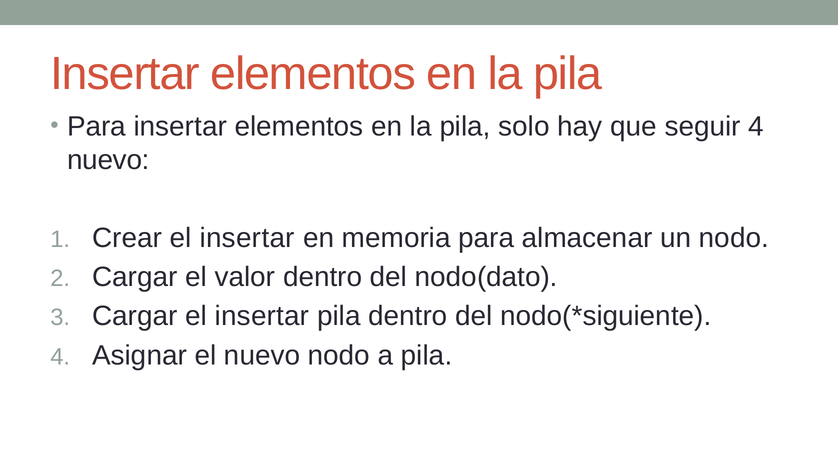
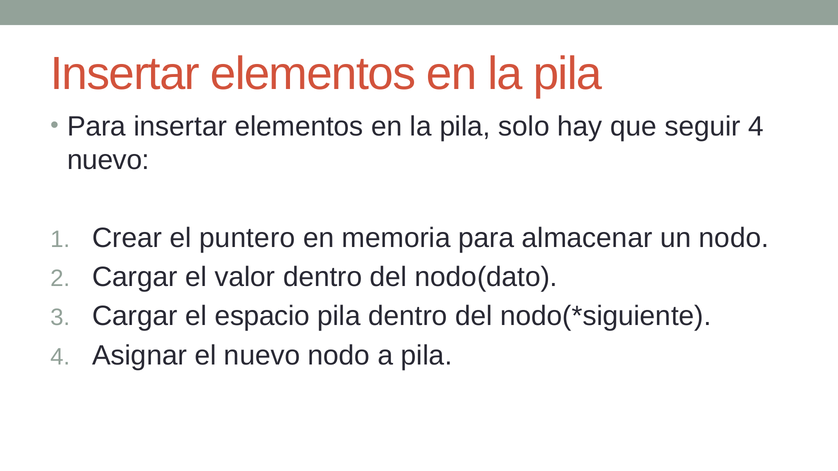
Crear el insertar: insertar -> puntero
Cargar el insertar: insertar -> espacio
